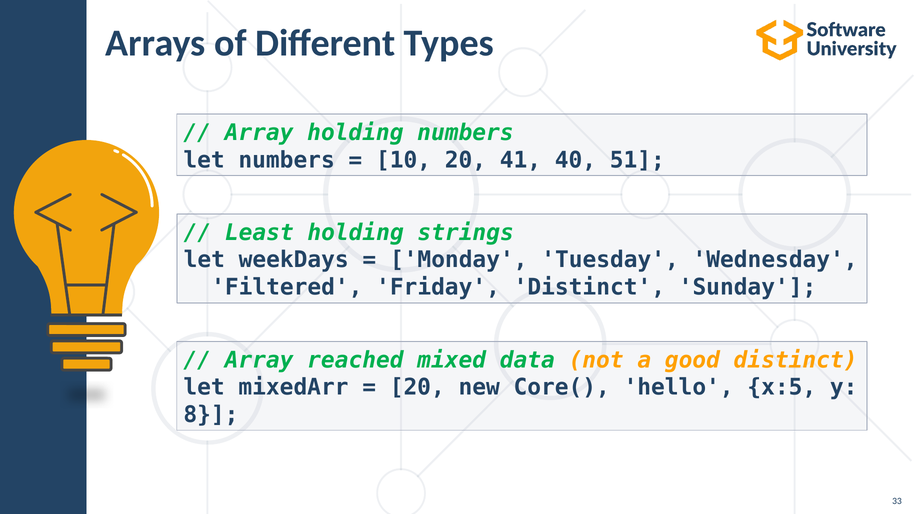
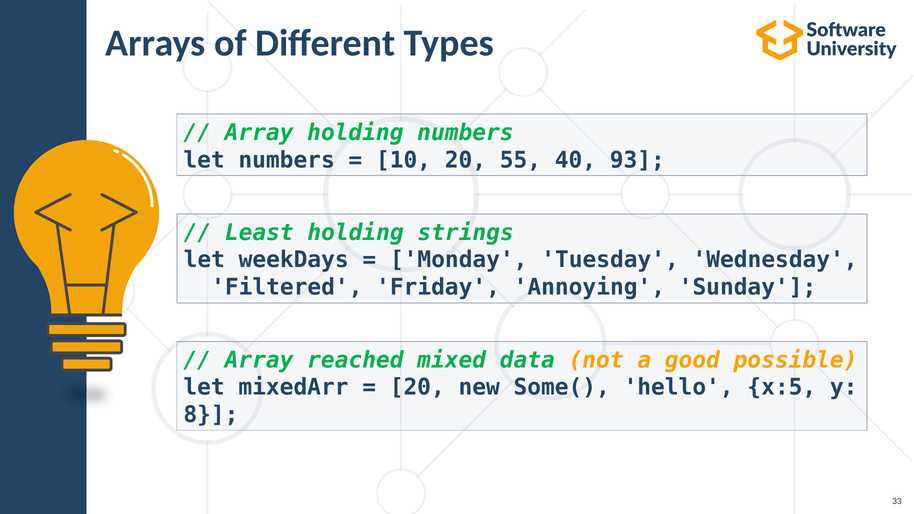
41: 41 -> 55
51: 51 -> 93
Friday Distinct: Distinct -> Annoying
good distinct: distinct -> possible
Core(: Core( -> Some(
